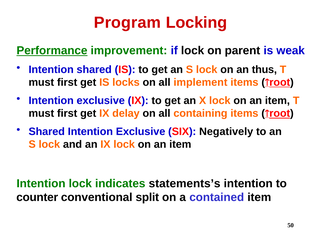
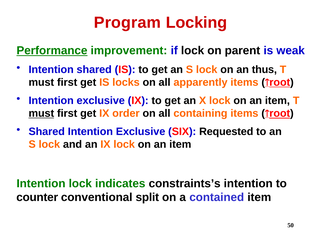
implement: implement -> apparently
must at (41, 113) underline: none -> present
delay: delay -> order
Negatively: Negatively -> Requested
statements’s: statements’s -> constraints’s
